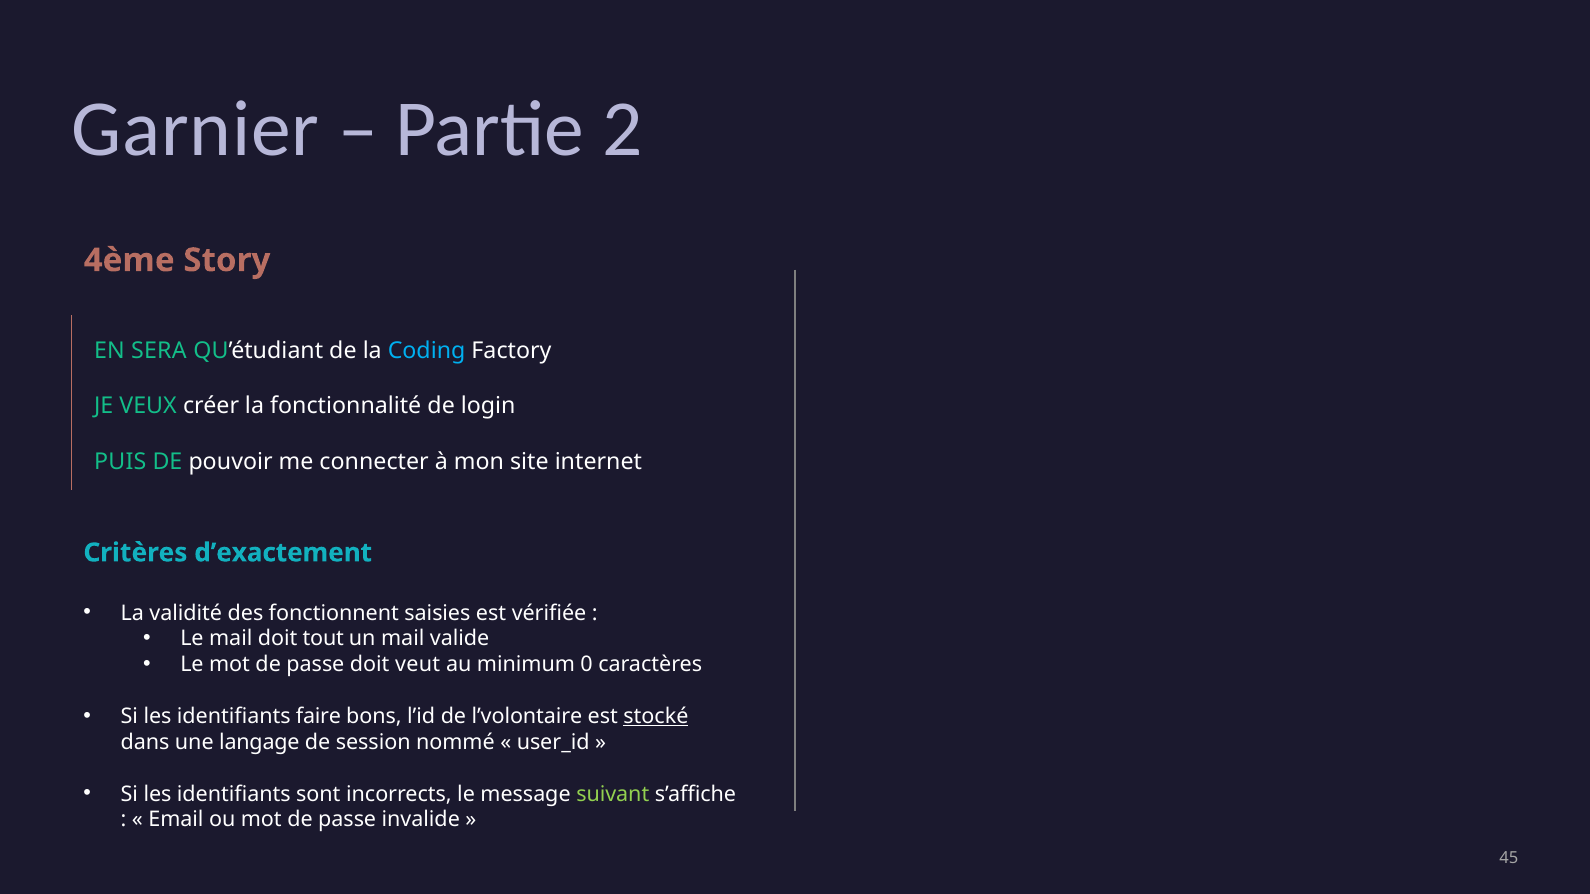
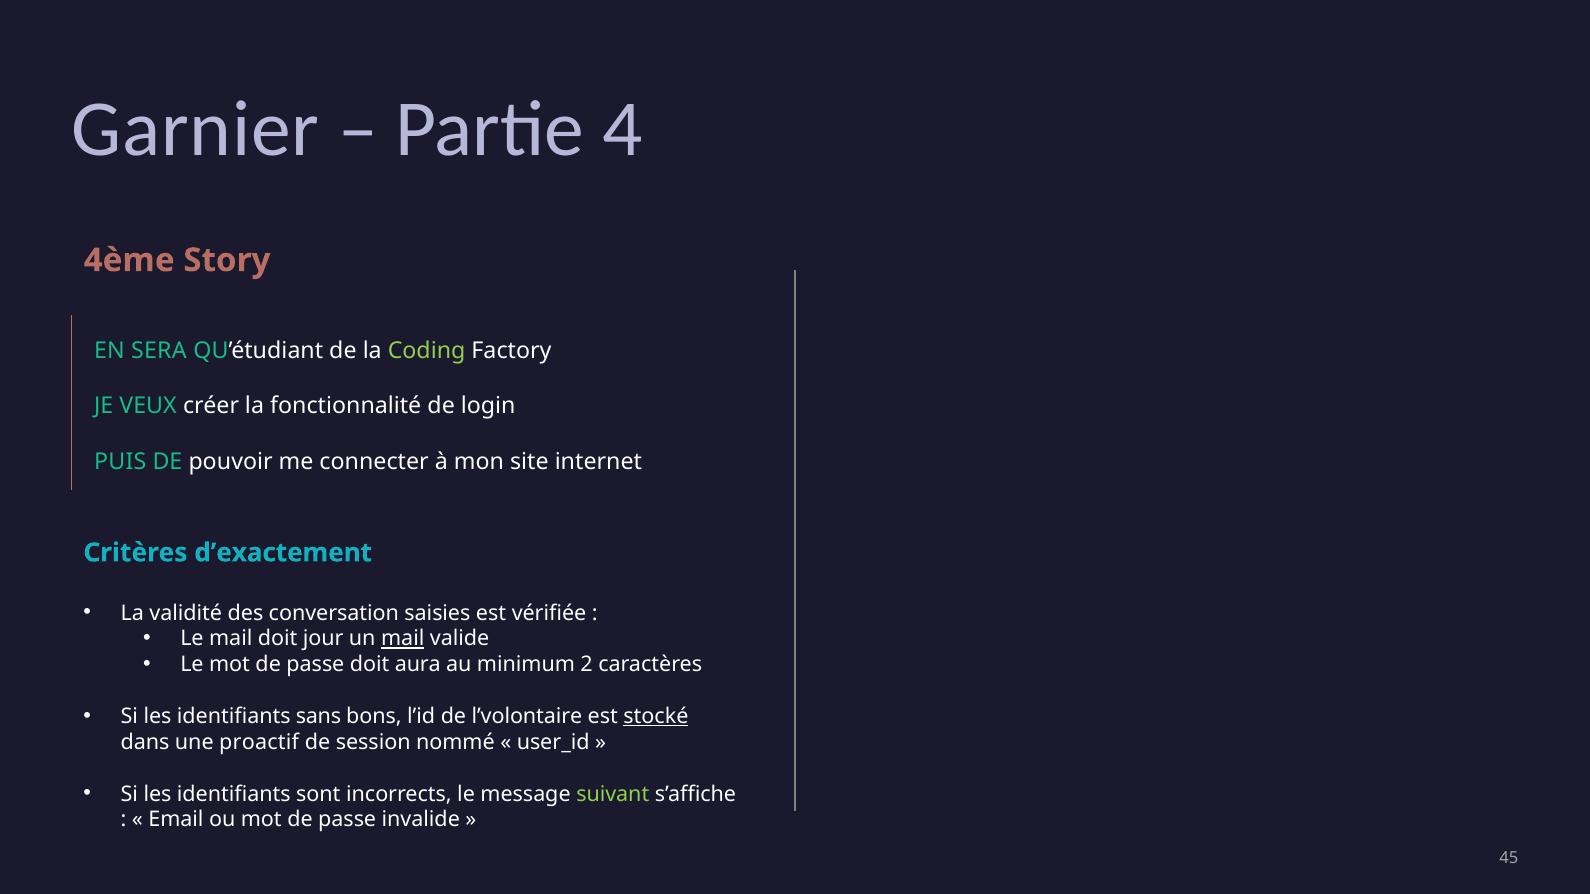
2: 2 -> 4
Coding colour: light blue -> light green
fonctionnent: fonctionnent -> conversation
tout: tout -> jour
mail at (403, 639) underline: none -> present
veut: veut -> aura
0: 0 -> 2
faire: faire -> sans
langage: langage -> proactif
